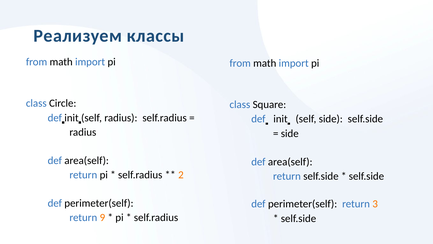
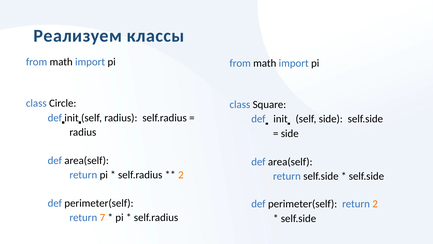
return 3: 3 -> 2
9: 9 -> 7
